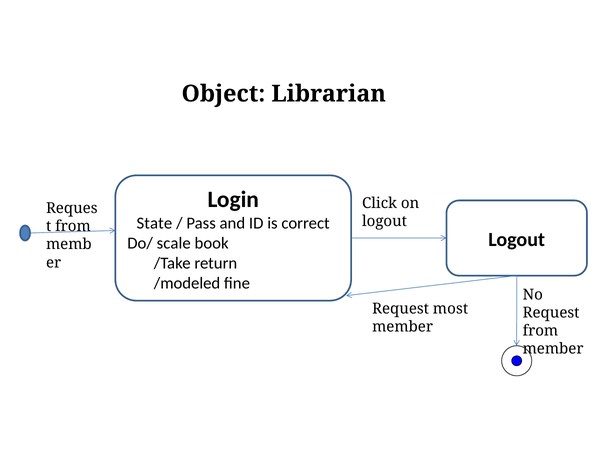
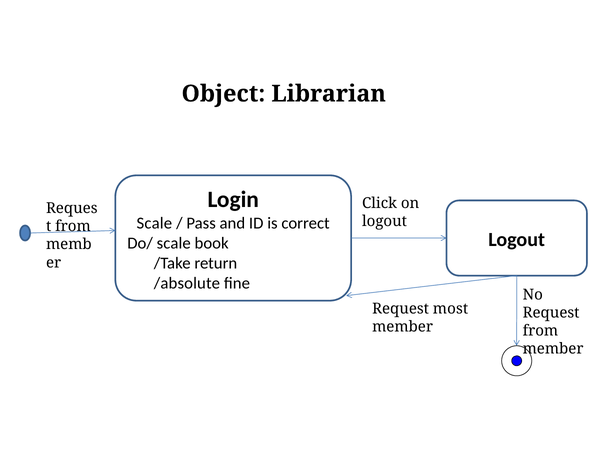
State at (154, 223): State -> Scale
/modeled: /modeled -> /absolute
